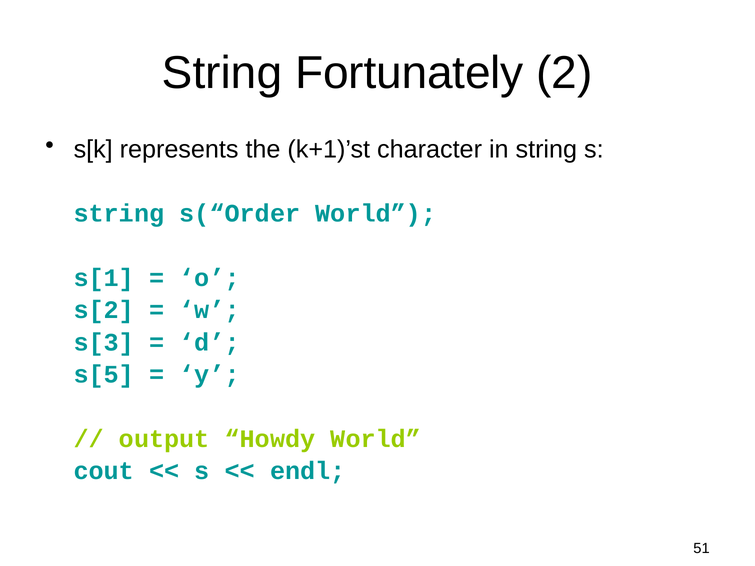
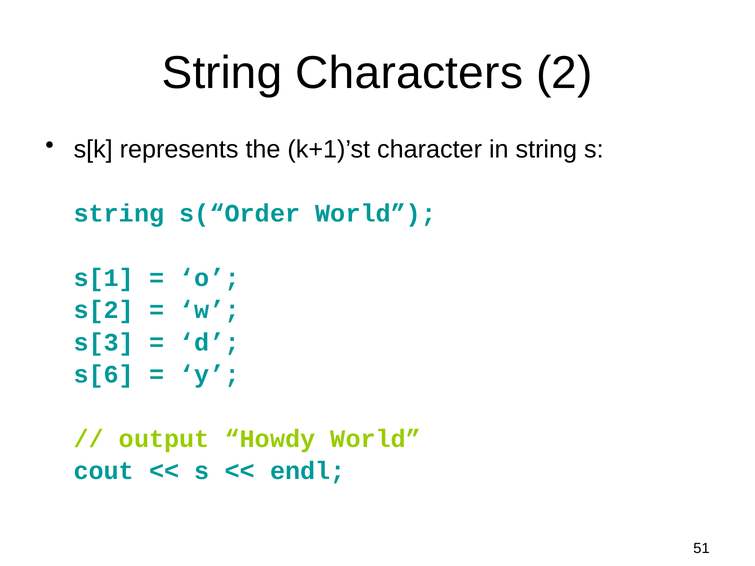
Fortunately: Fortunately -> Characters
s[5: s[5 -> s[6
